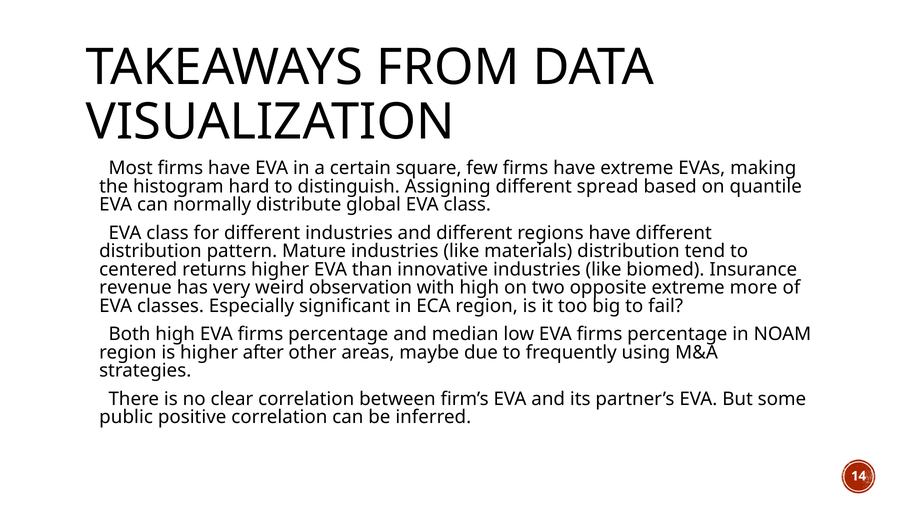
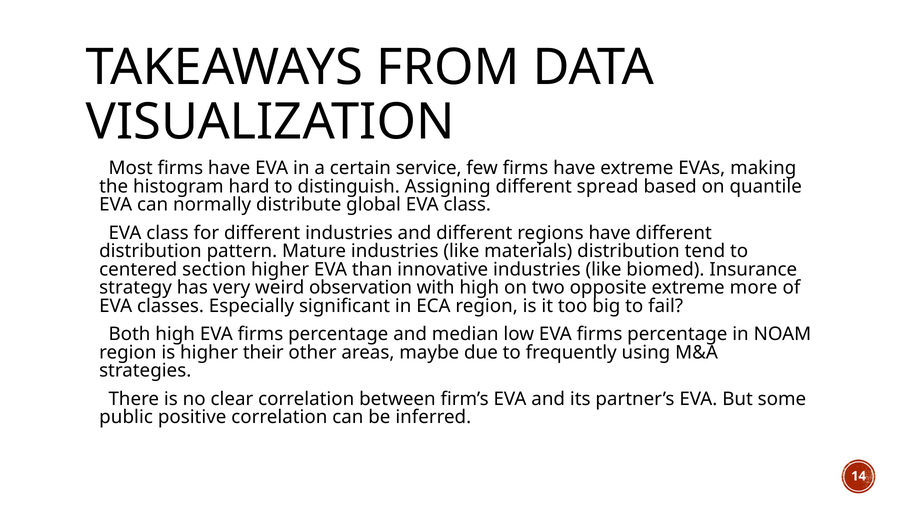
square: square -> service
returns: returns -> section
revenue: revenue -> strategy
after: after -> their
